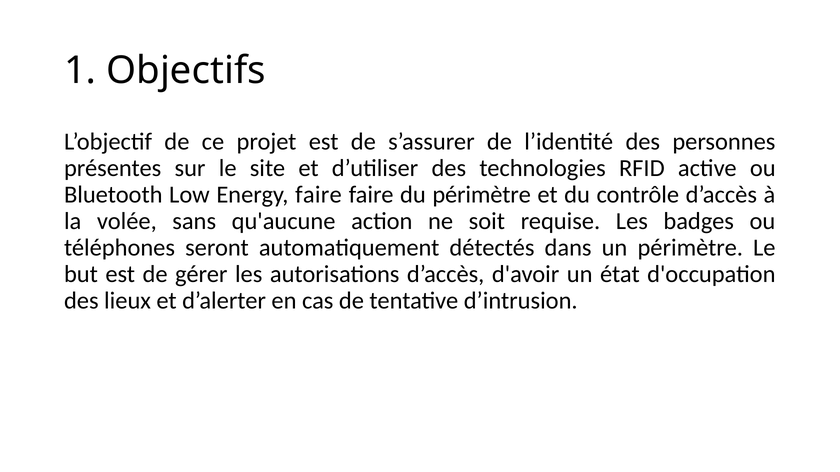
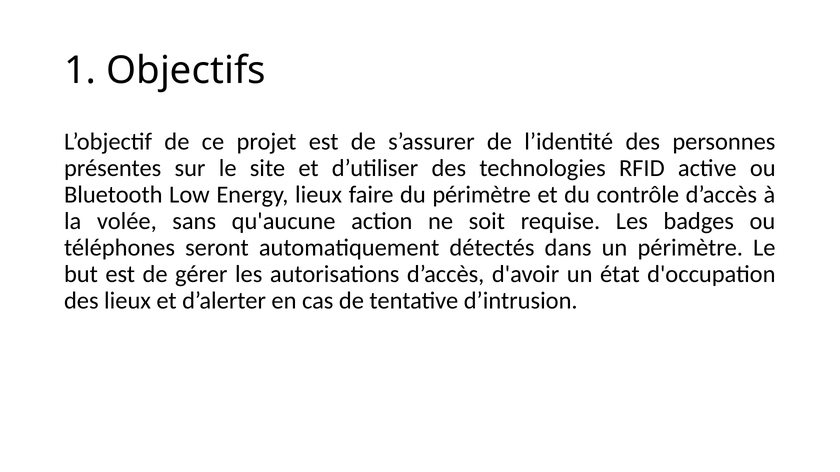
Energy faire: faire -> lieux
